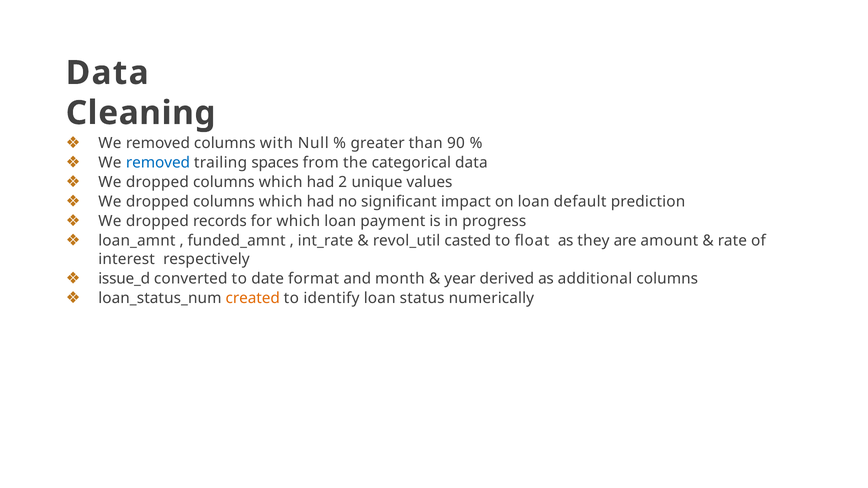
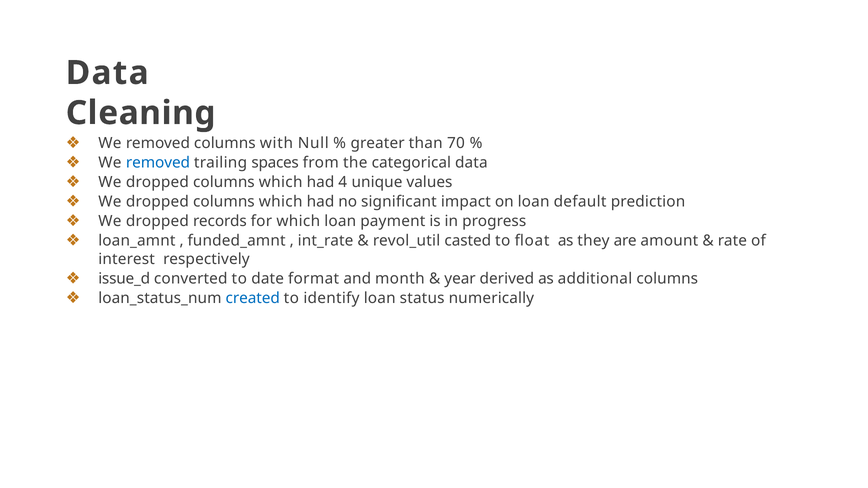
90: 90 -> 70
2: 2 -> 4
created colour: orange -> blue
